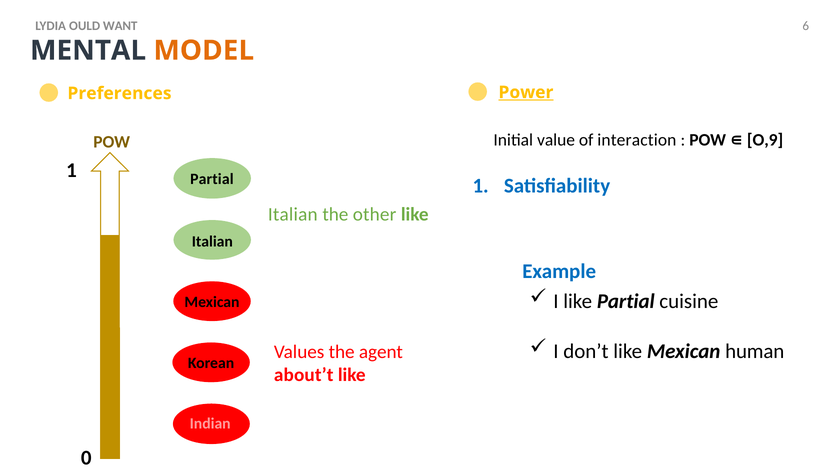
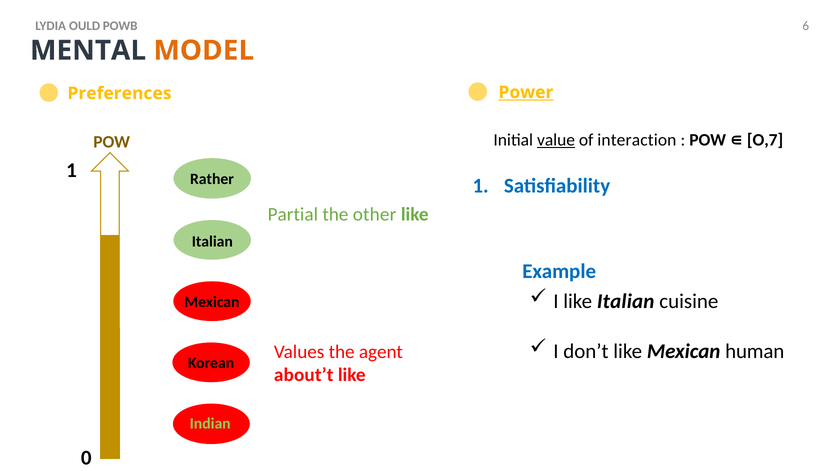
WANT: WANT -> POWB
value underline: none -> present
O,9: O,9 -> O,7
Partial at (212, 179): Partial -> Rather
Italian at (293, 215): Italian -> Partial
like Partial: Partial -> Italian
Indian colour: pink -> light green
